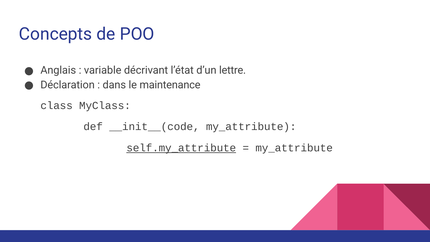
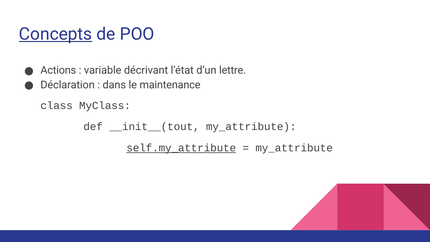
Concepts underline: none -> present
Anglais: Anglais -> Actions
__init__(code: __init__(code -> __init__(tout
